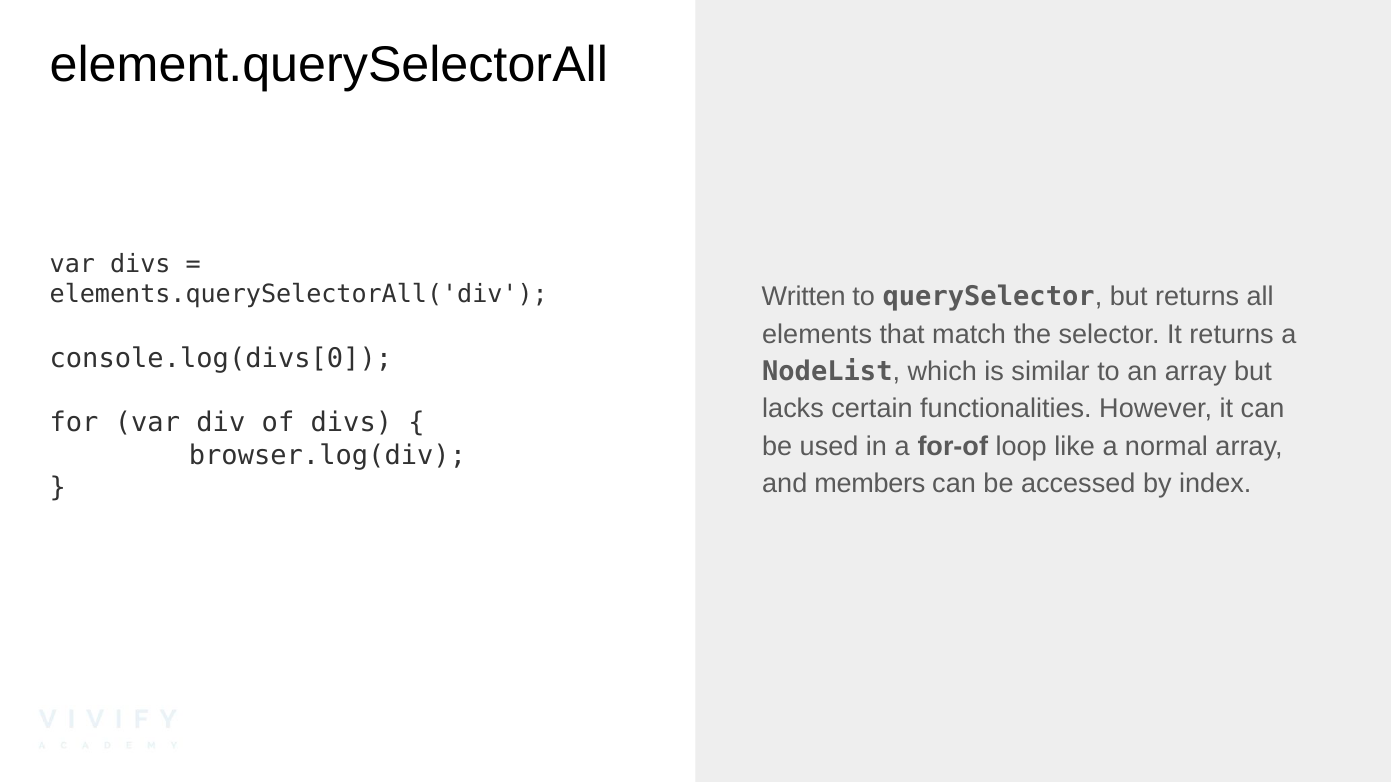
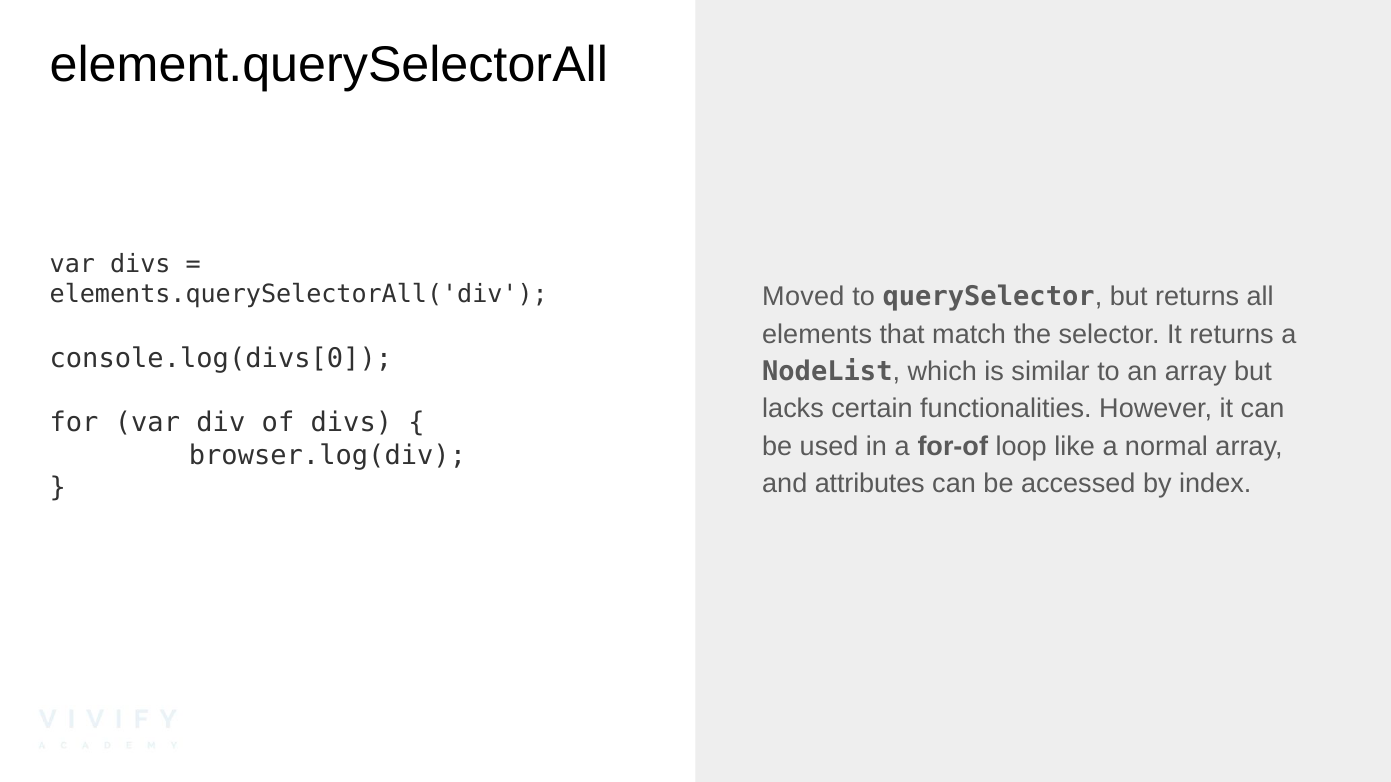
Written: Written -> Moved
members: members -> attributes
